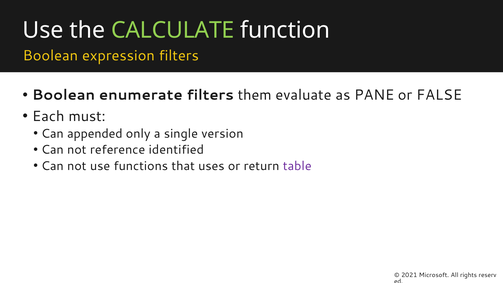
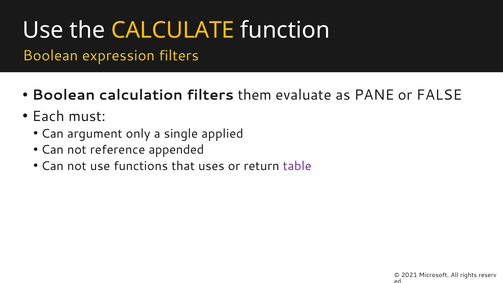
CALCULATE colour: light green -> yellow
enumerate: enumerate -> calculation
appended: appended -> argument
version: version -> applied
identified: identified -> appended
